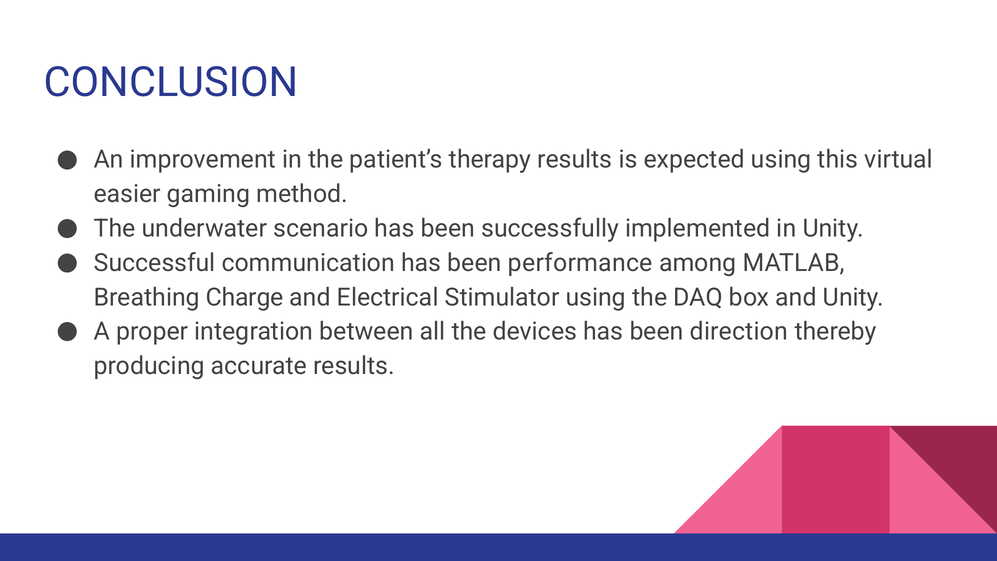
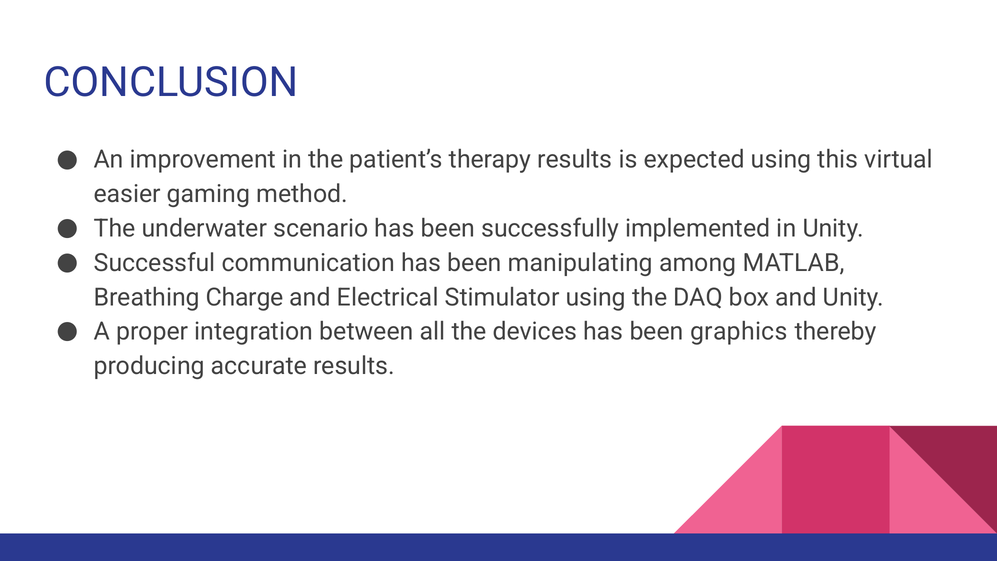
performance: performance -> manipulating
direction: direction -> graphics
